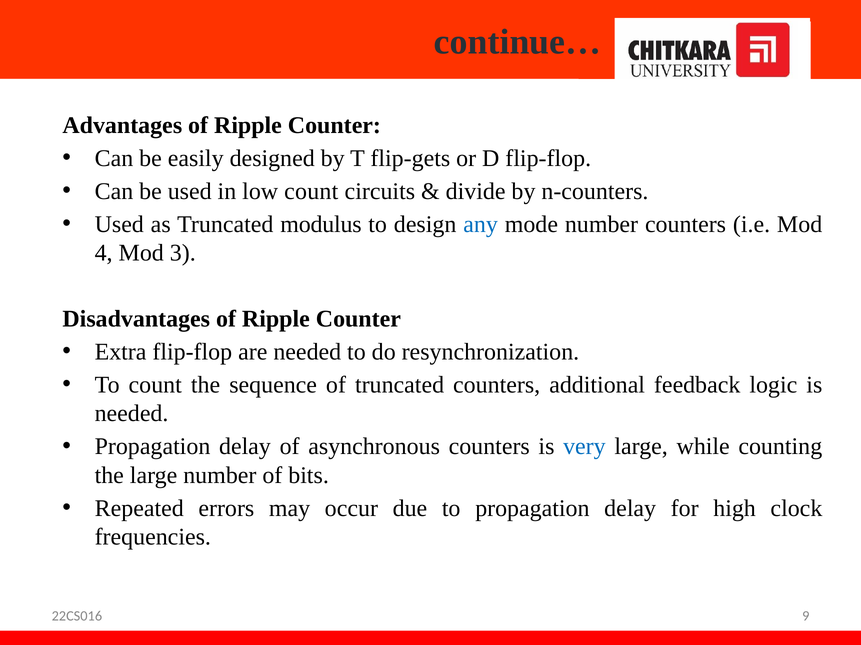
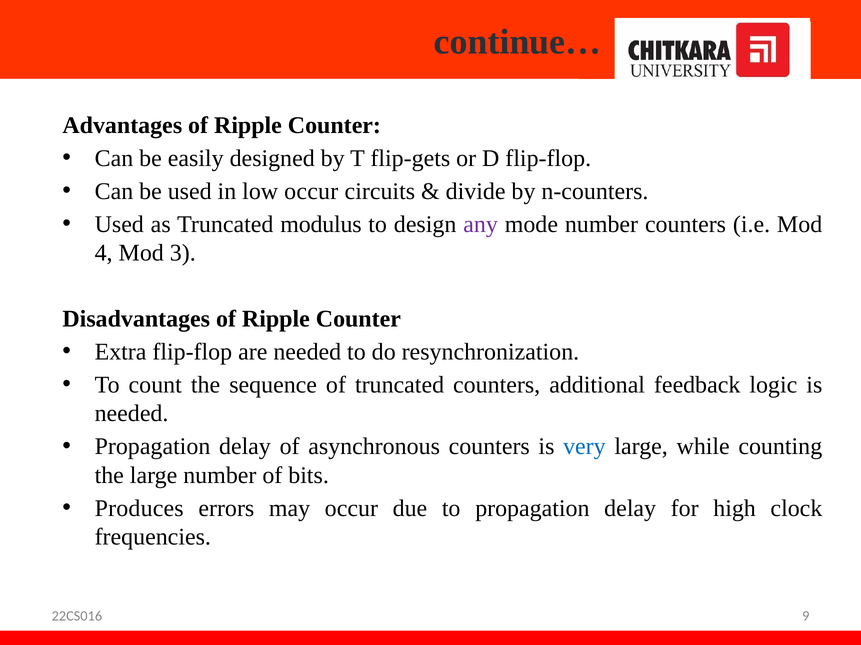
low count: count -> occur
any colour: blue -> purple
Repeated: Repeated -> Produces
